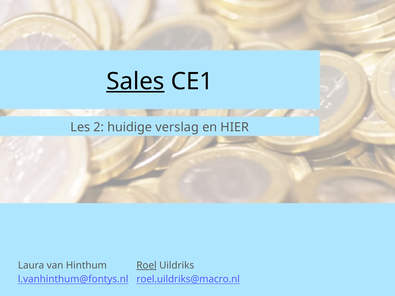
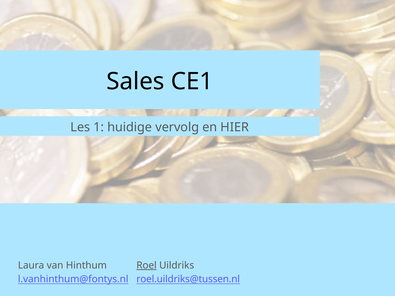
Sales underline: present -> none
2: 2 -> 1
verslag: verslag -> vervolg
roel.uildriks@macro.nl: roel.uildriks@macro.nl -> roel.uildriks@tussen.nl
